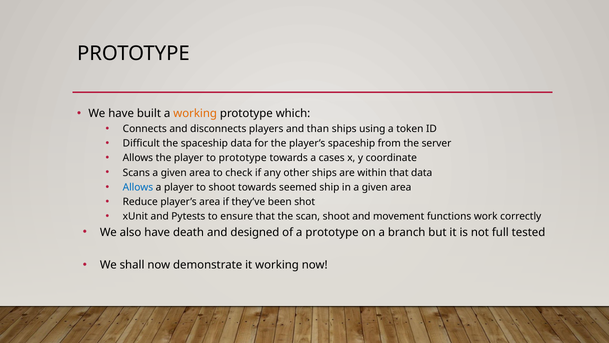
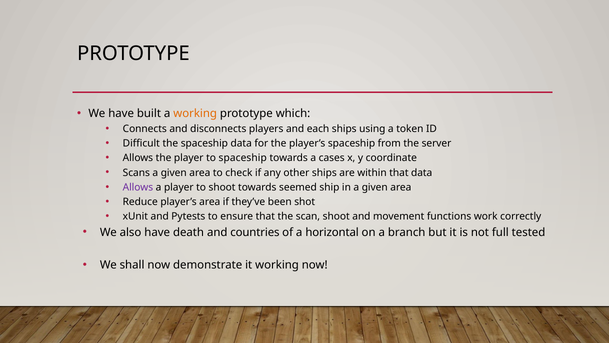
than: than -> each
to prototype: prototype -> spaceship
Allows at (138, 187) colour: blue -> purple
designed: designed -> countries
a prototype: prototype -> horizontal
